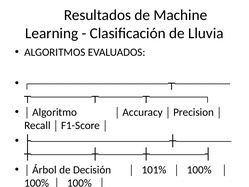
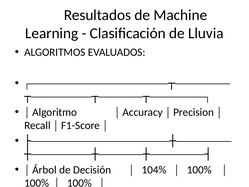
101%: 101% -> 104%
